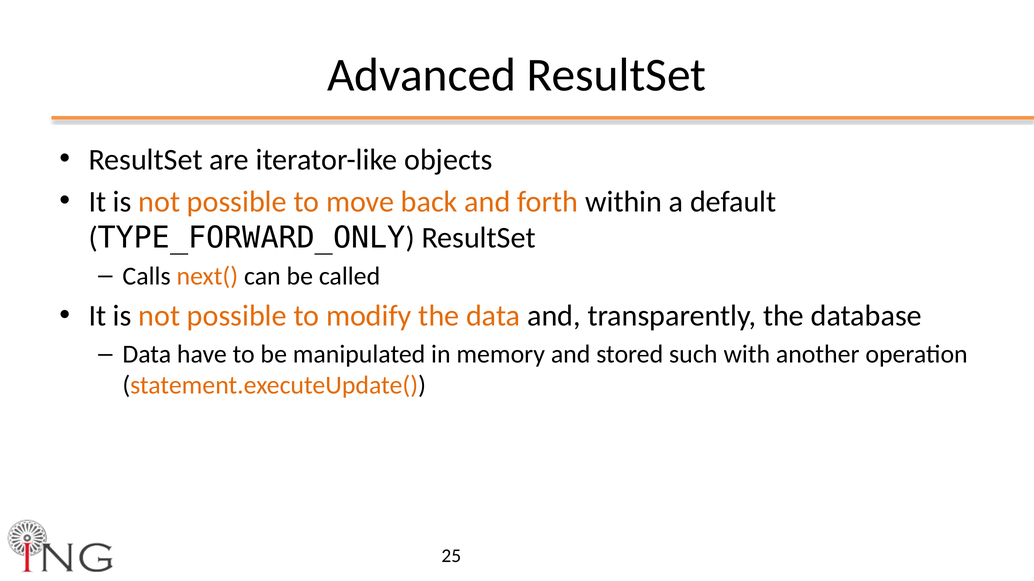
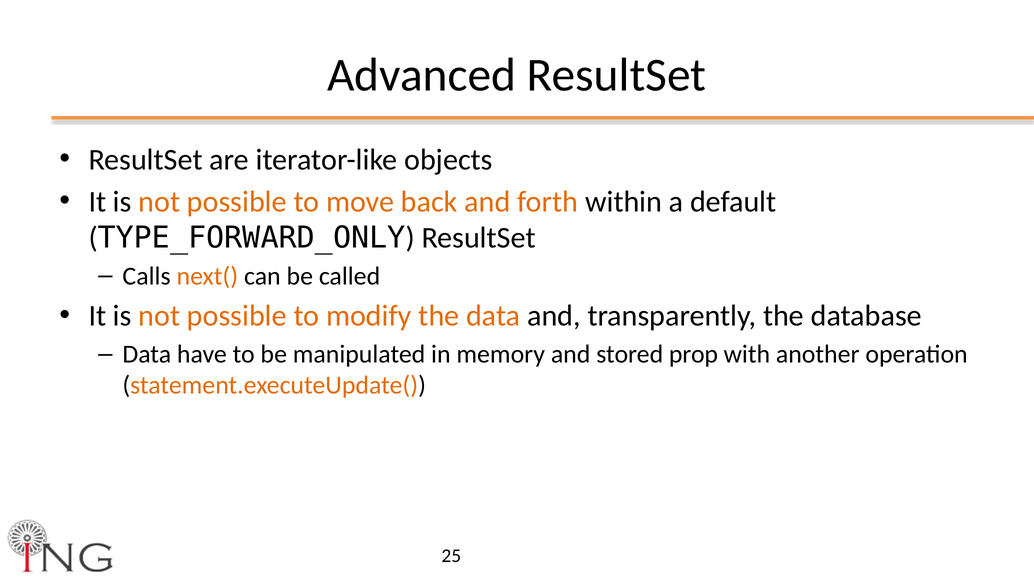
such: such -> prop
